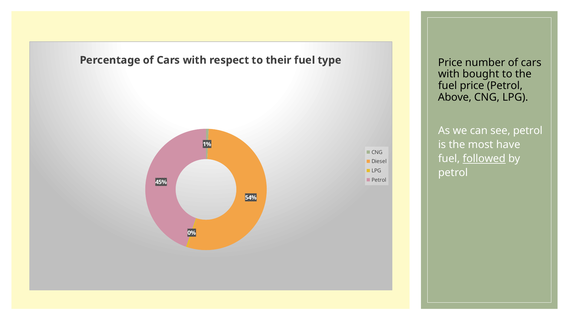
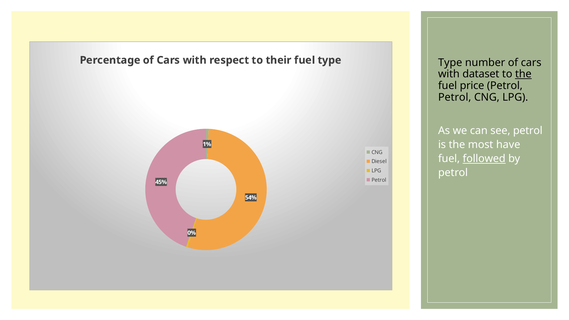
Price at (450, 63): Price -> Type
bought: bought -> dataset
the at (523, 74) underline: none -> present
Above at (455, 97): Above -> Petrol
